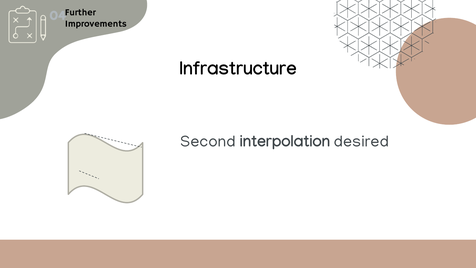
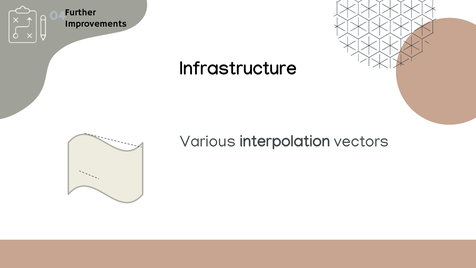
Second: Second -> Various
desired: desired -> vectors
